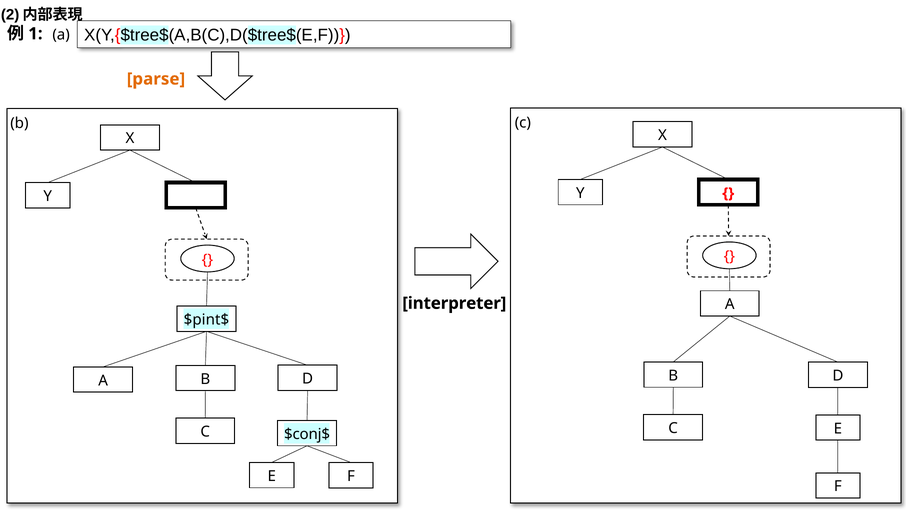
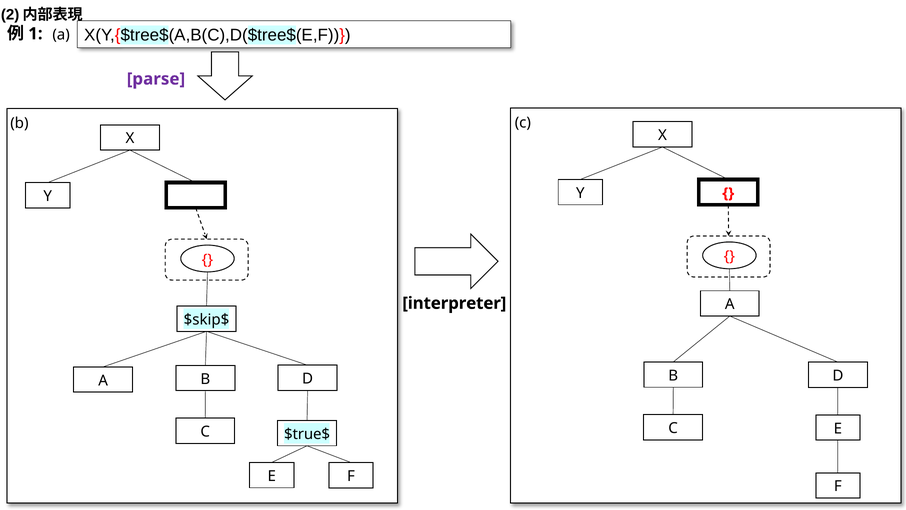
parse colour: orange -> purple
$pint$: $pint$ -> $skip$
$conj$: $conj$ -> $true$
